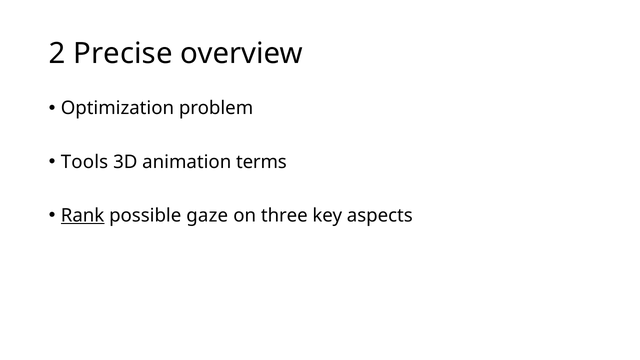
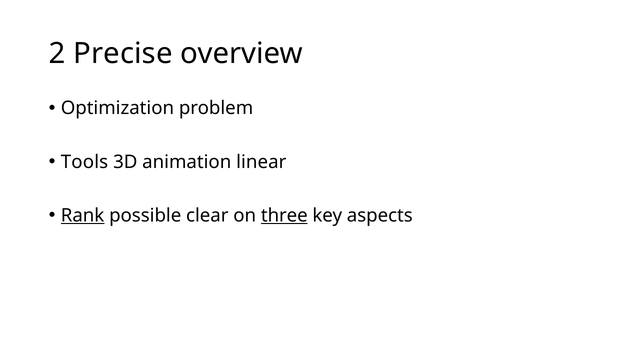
terms: terms -> linear
gaze: gaze -> clear
three underline: none -> present
